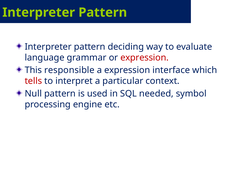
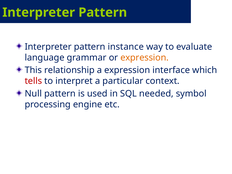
deciding: deciding -> instance
expression at (144, 58) colour: red -> orange
responsible: responsible -> relationship
